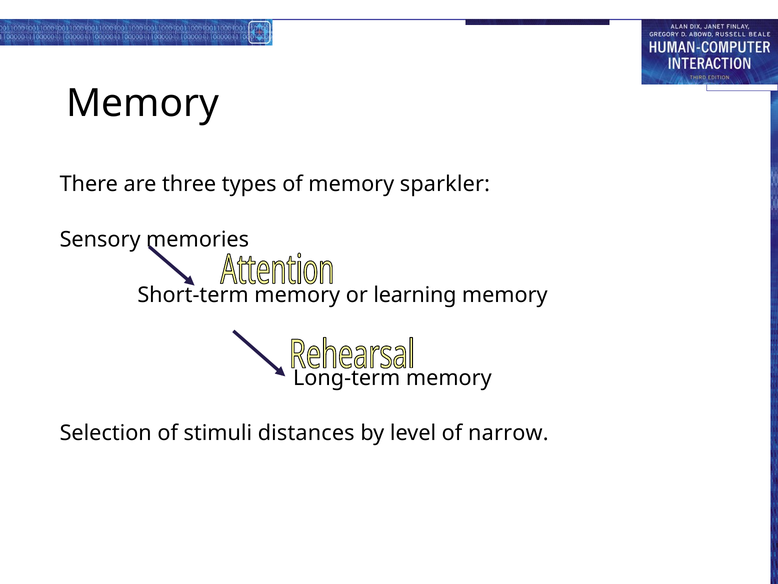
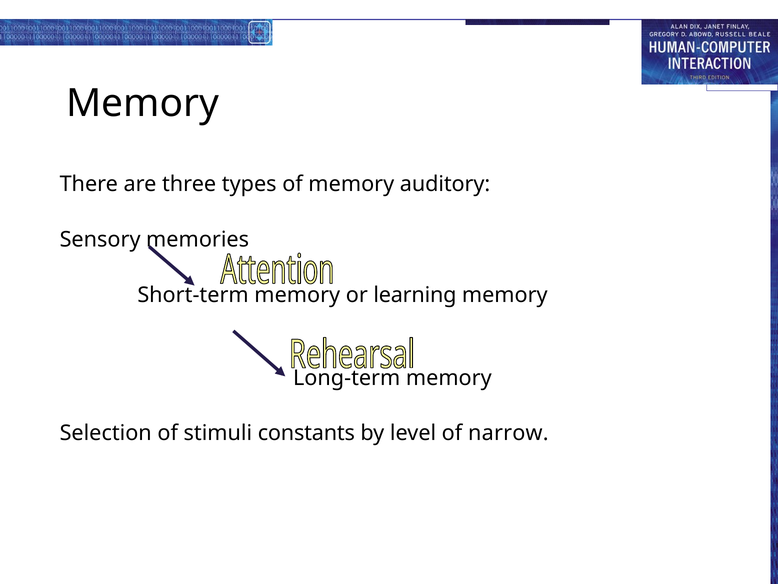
sparkler: sparkler -> auditory
distances: distances -> constants
